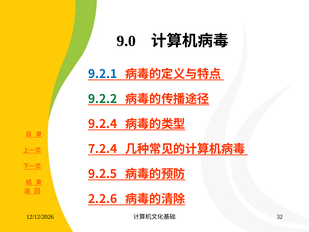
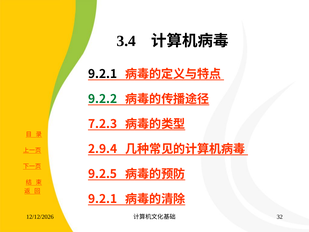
9.0: 9.0 -> 3.4
9.2.1 at (103, 74) colour: blue -> black
9.2.4: 9.2.4 -> 7.2.3
7.2.4: 7.2.4 -> 2.9.4
2.2.6 at (103, 199): 2.2.6 -> 9.2.1
